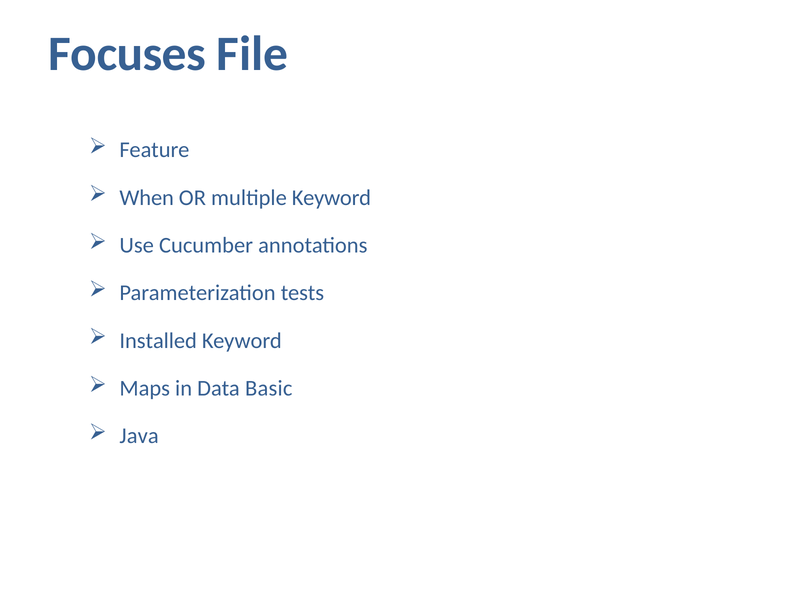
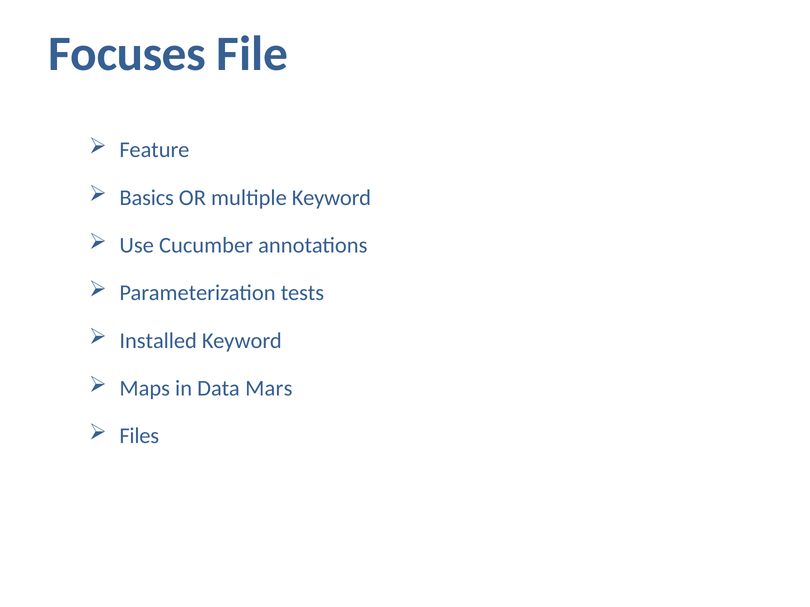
When: When -> Basics
Basic: Basic -> Mars
Java: Java -> Files
